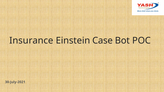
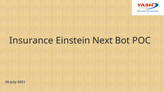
Case: Case -> Next
